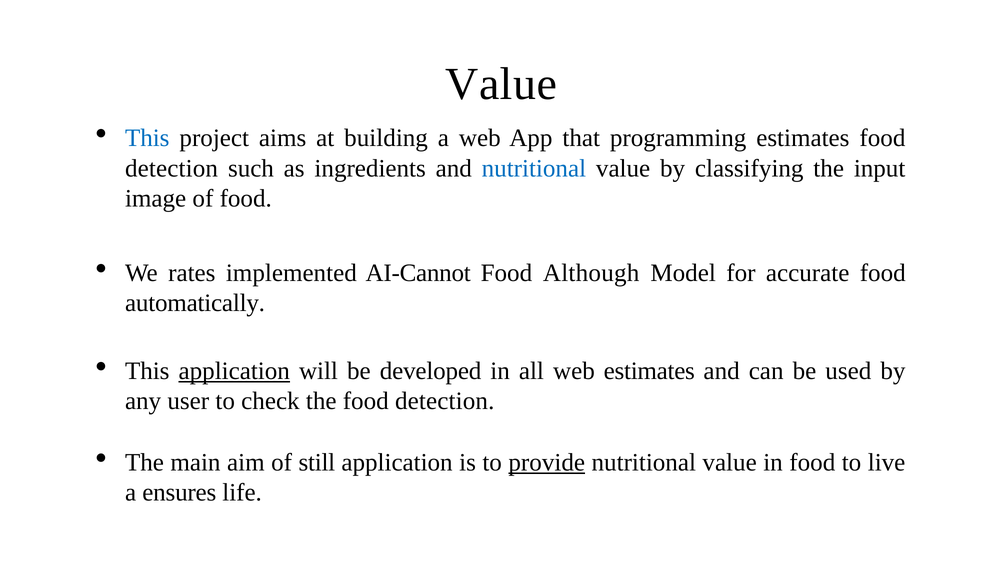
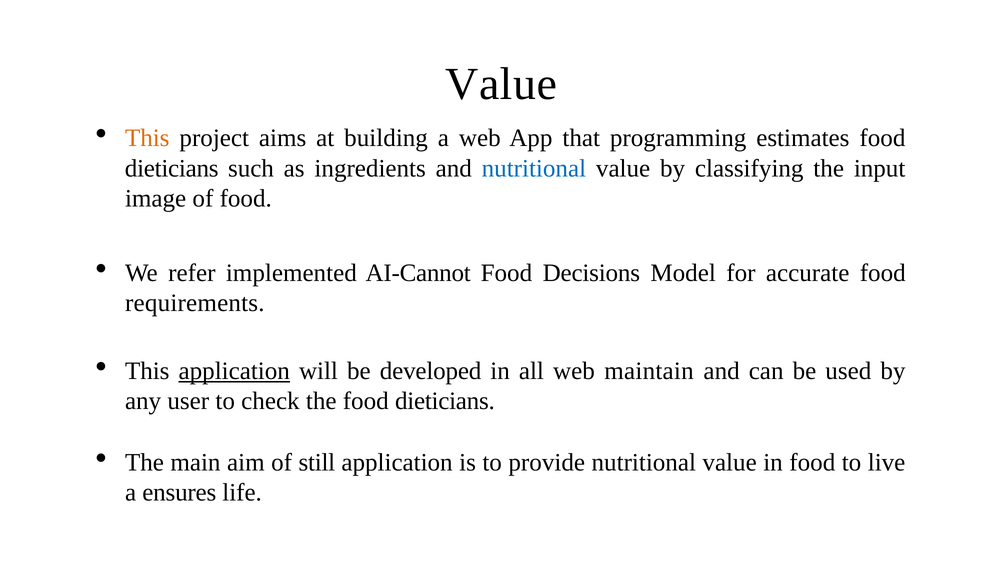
This at (147, 138) colour: blue -> orange
detection at (172, 168): detection -> dieticians
rates: rates -> refer
Although: Although -> Decisions
automatically: automatically -> requirements
web estimates: estimates -> maintain
the food detection: detection -> dieticians
provide underline: present -> none
